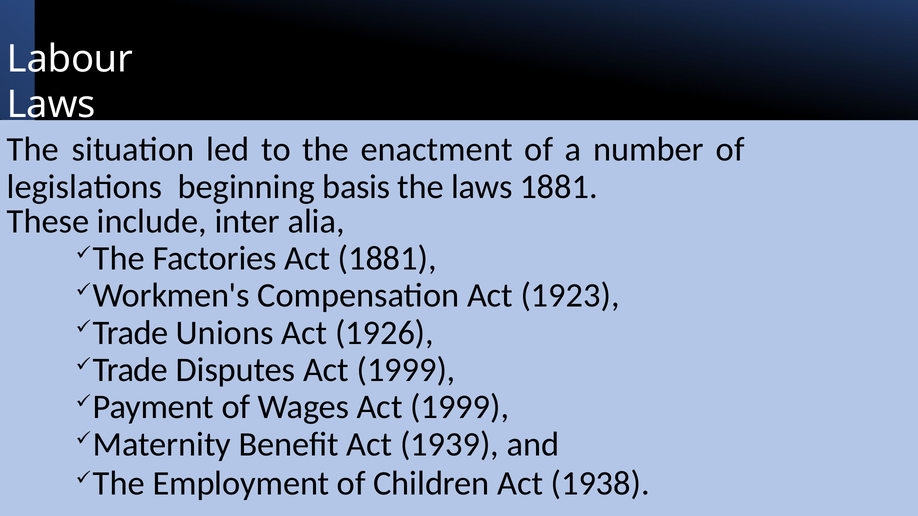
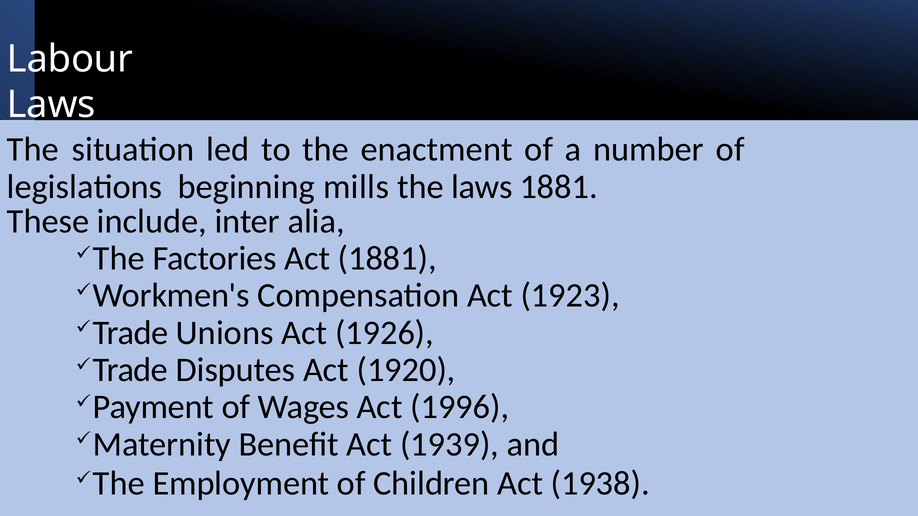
basis: basis -> mills
Disputes Act 1999: 1999 -> 1920
Wages Act 1999: 1999 -> 1996
